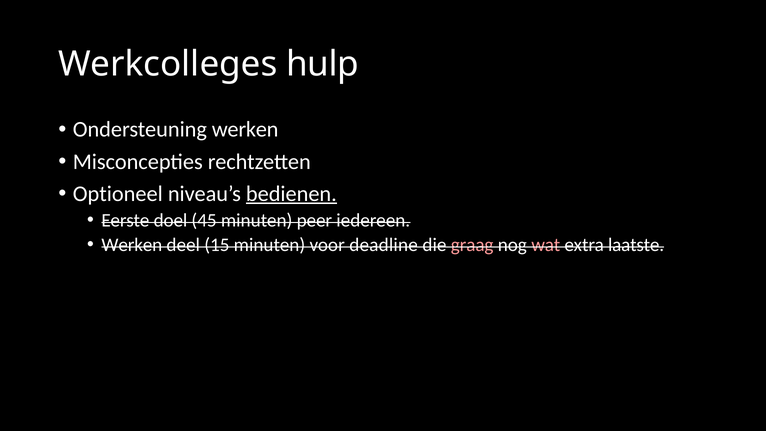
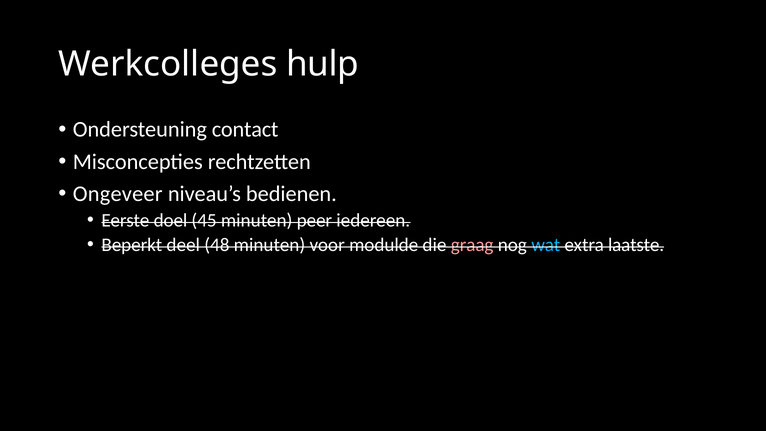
Ondersteuning werken: werken -> contact
Optioneel: Optioneel -> Ongeveer
bedienen underline: present -> none
Werken at (132, 245): Werken -> Beperkt
15: 15 -> 48
deadline: deadline -> modulde
wat colour: pink -> light blue
